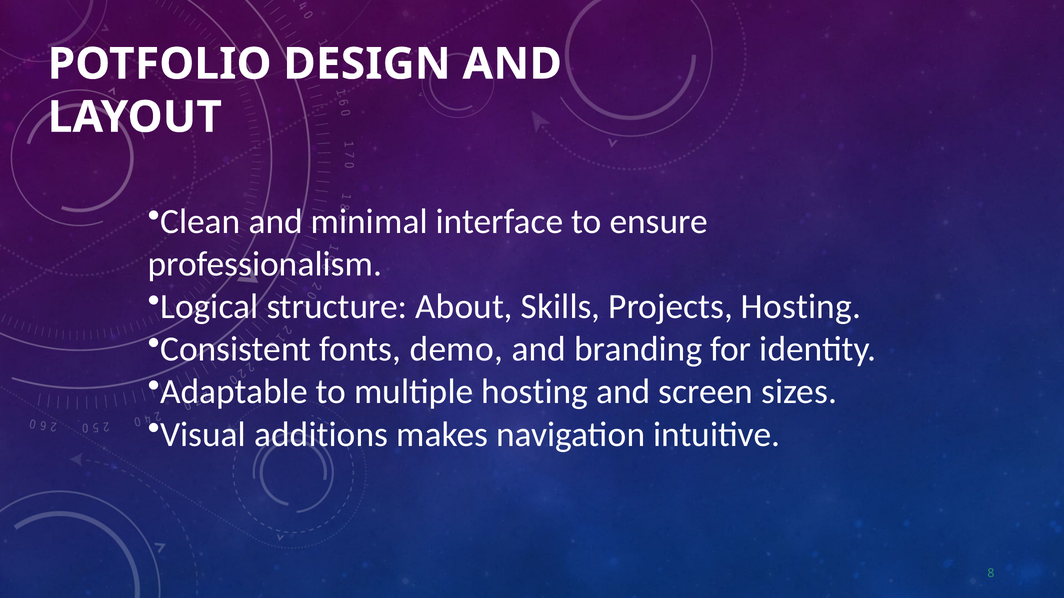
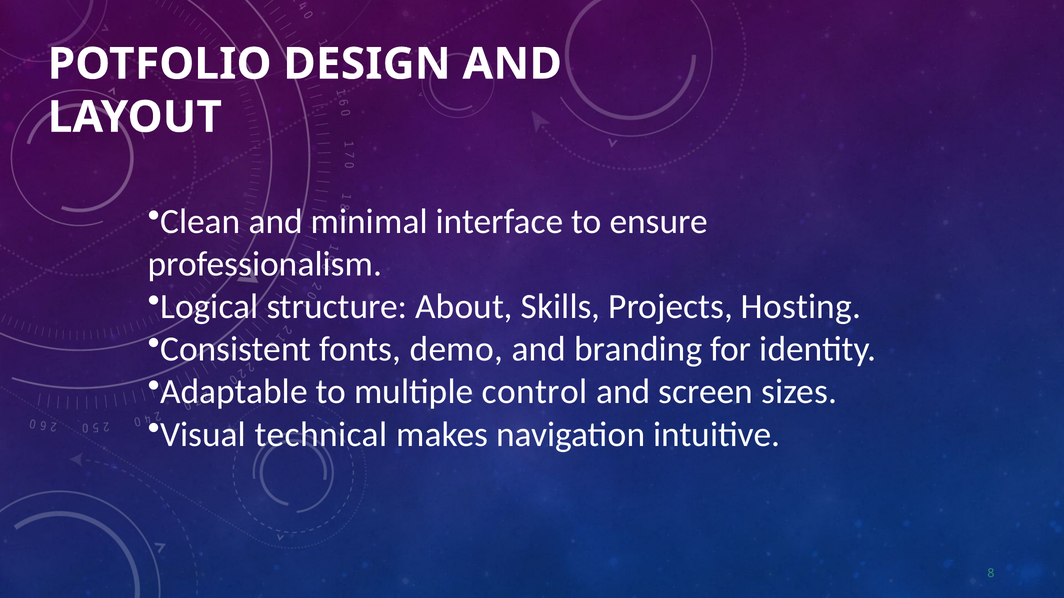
multiple hosting: hosting -> control
additions: additions -> technical
